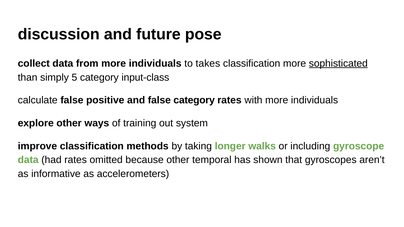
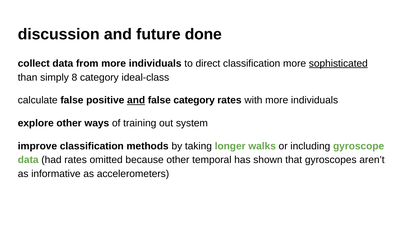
pose: pose -> done
takes: takes -> direct
5: 5 -> 8
input-class: input-class -> ideal-class
and at (136, 100) underline: none -> present
